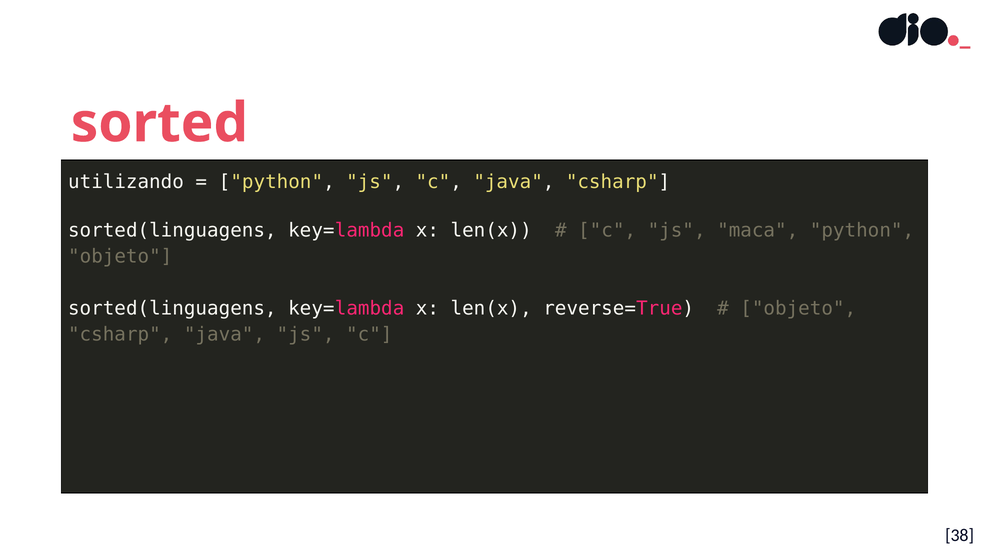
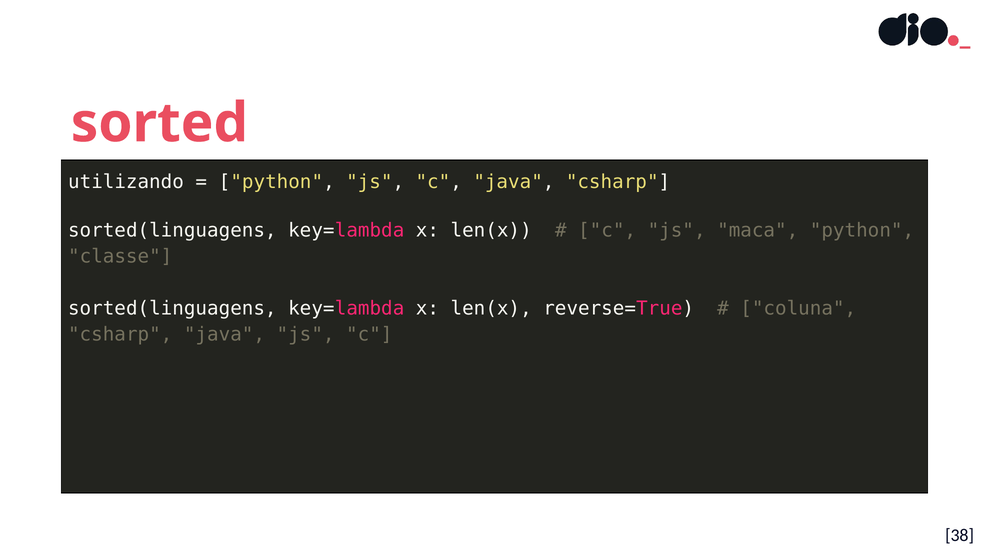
objeto at (120, 256): objeto -> classe
objeto at (798, 308): objeto -> coluna
